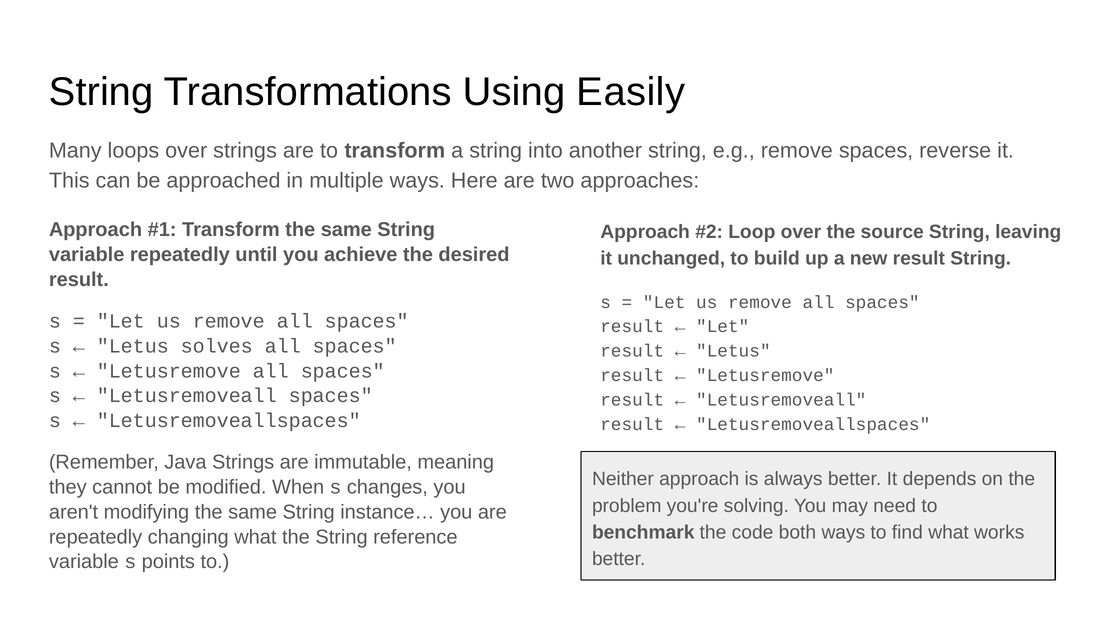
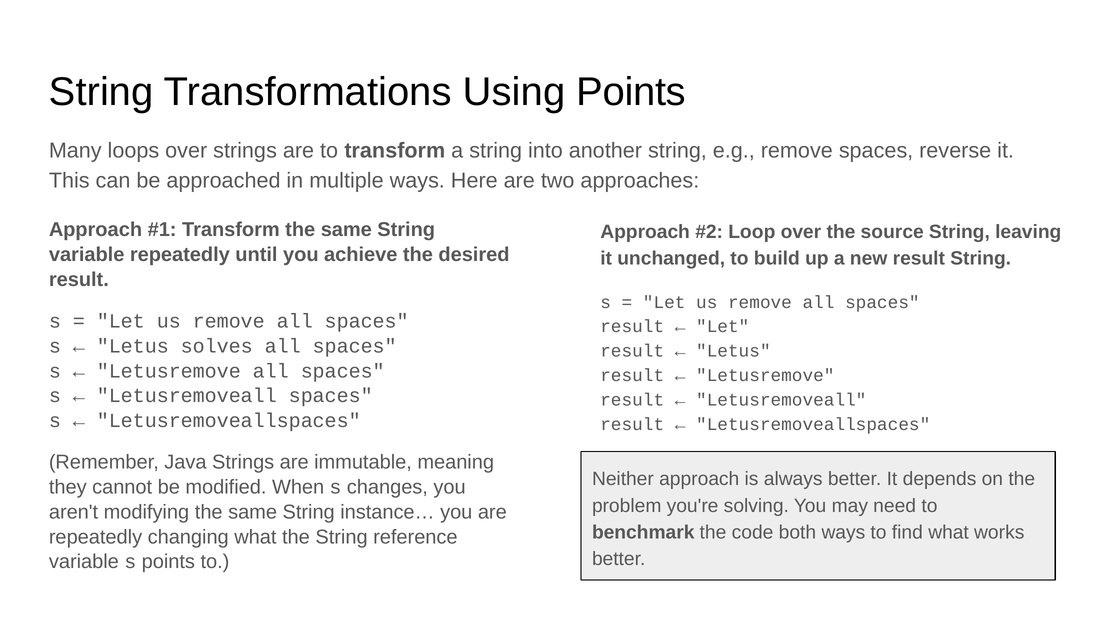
Using Easily: Easily -> Points
